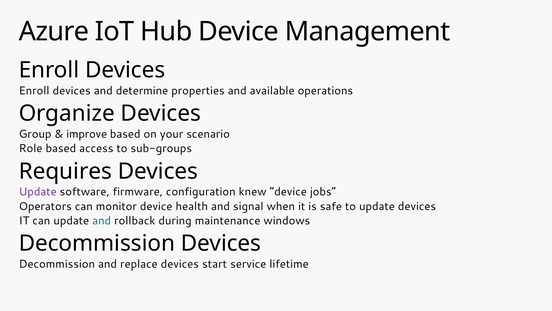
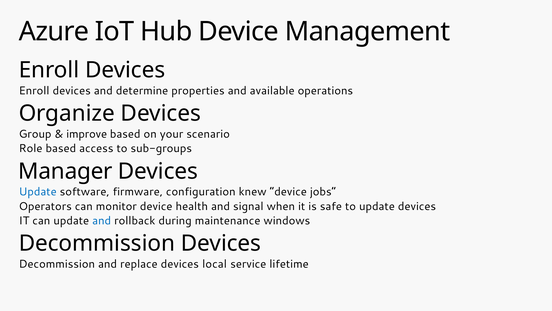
Requires: Requires -> Manager
Update at (38, 192) colour: purple -> blue
start: start -> local
